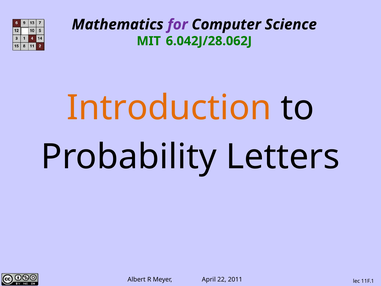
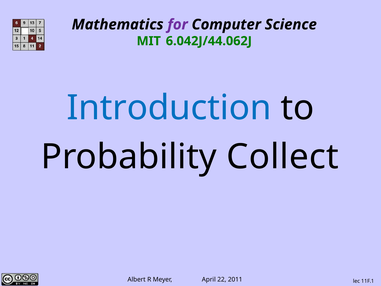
6.042J/28.062J: 6.042J/28.062J -> 6.042J/44.062J
Introduction colour: orange -> blue
Letters: Letters -> Collect
